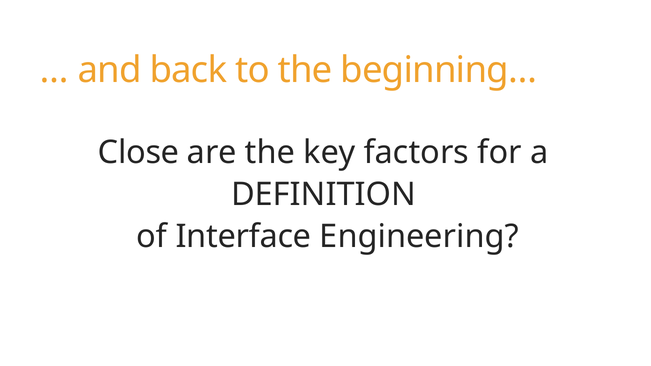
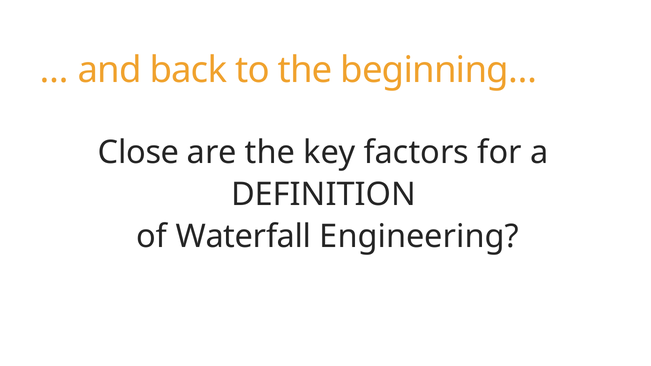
Interface: Interface -> Waterfall
